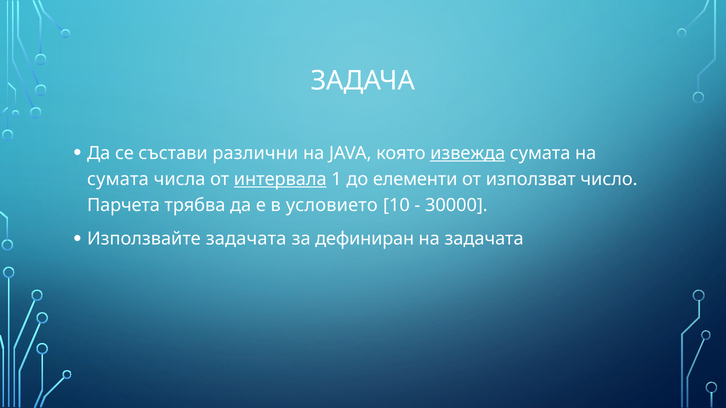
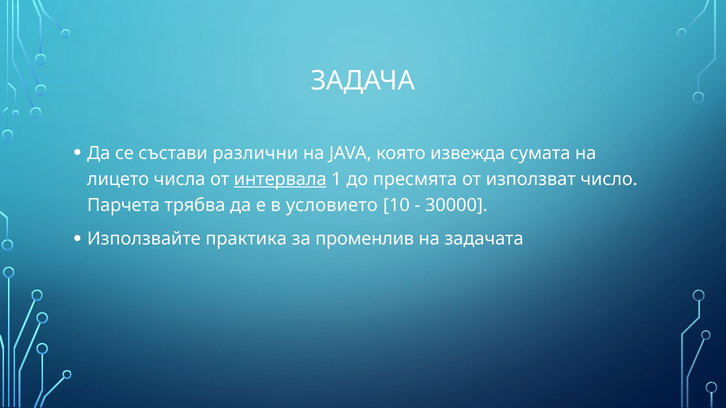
извежда underline: present -> none
сумата at (118, 179): сумата -> лицето
елементи: елементи -> пресмята
Използвайте задачата: задачата -> практика
дефиниран: дефиниран -> променлив
